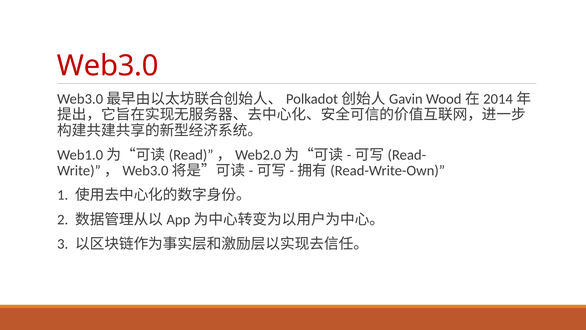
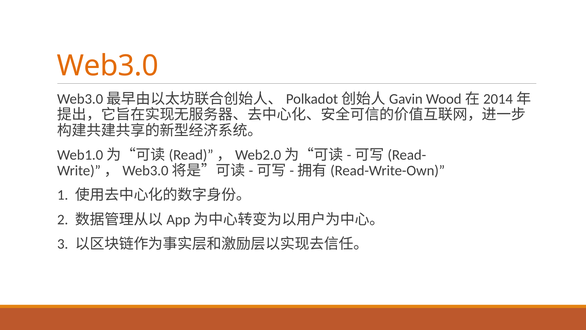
Web3.0 colour: red -> orange
